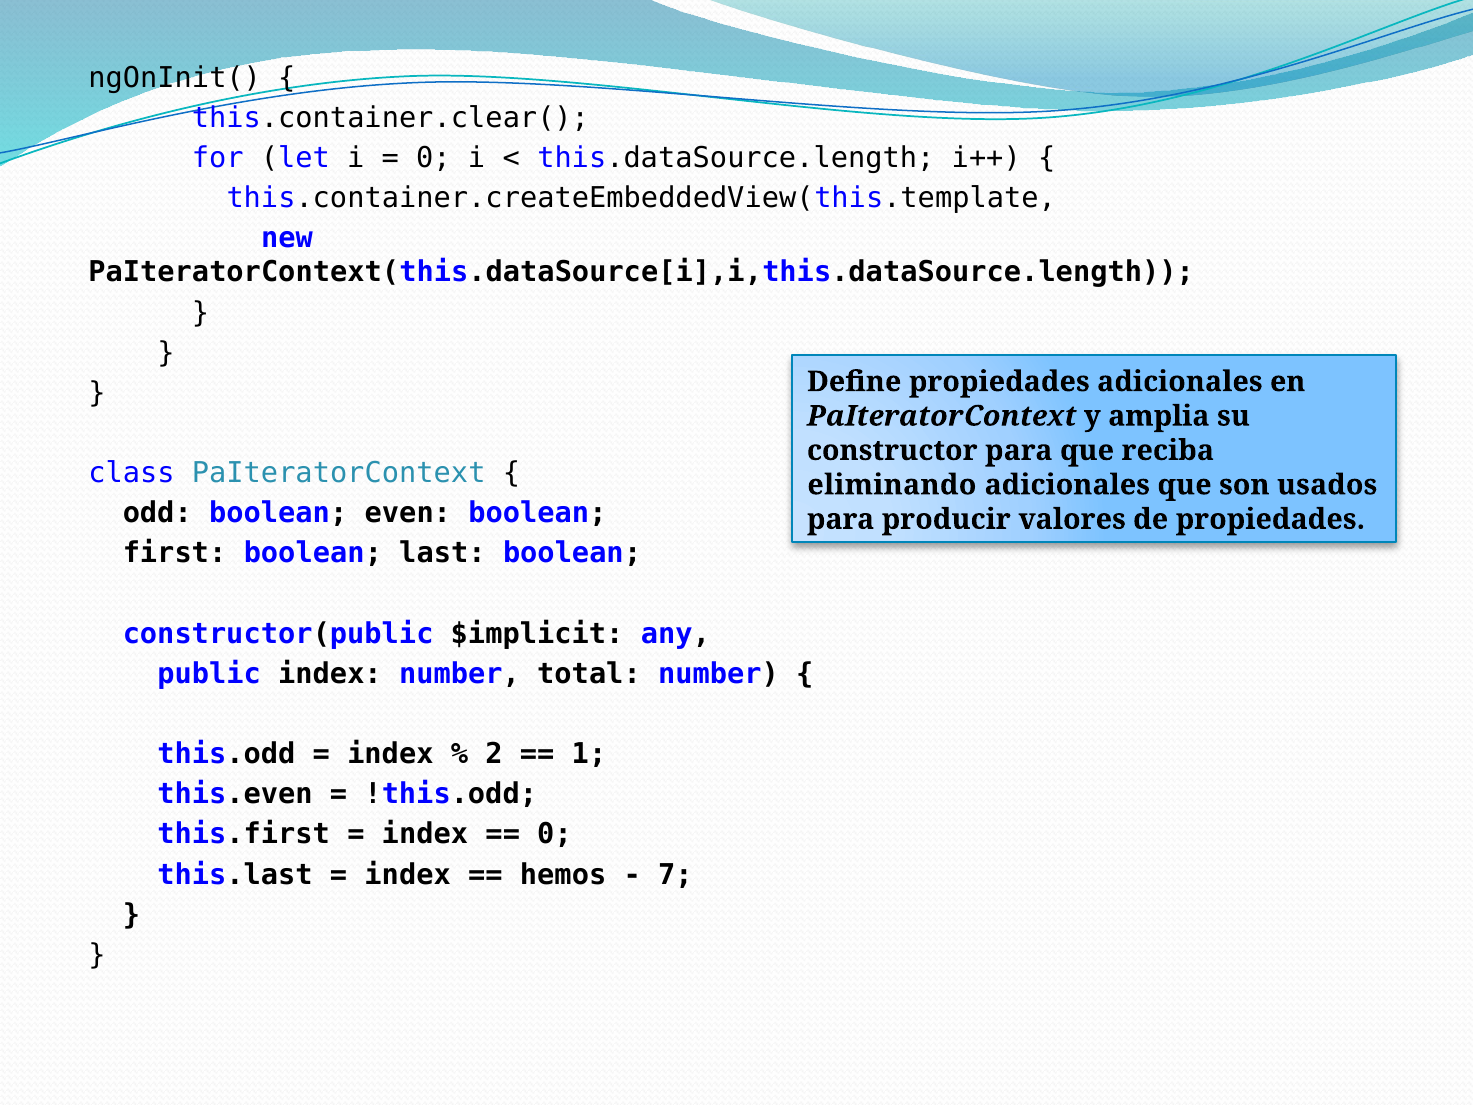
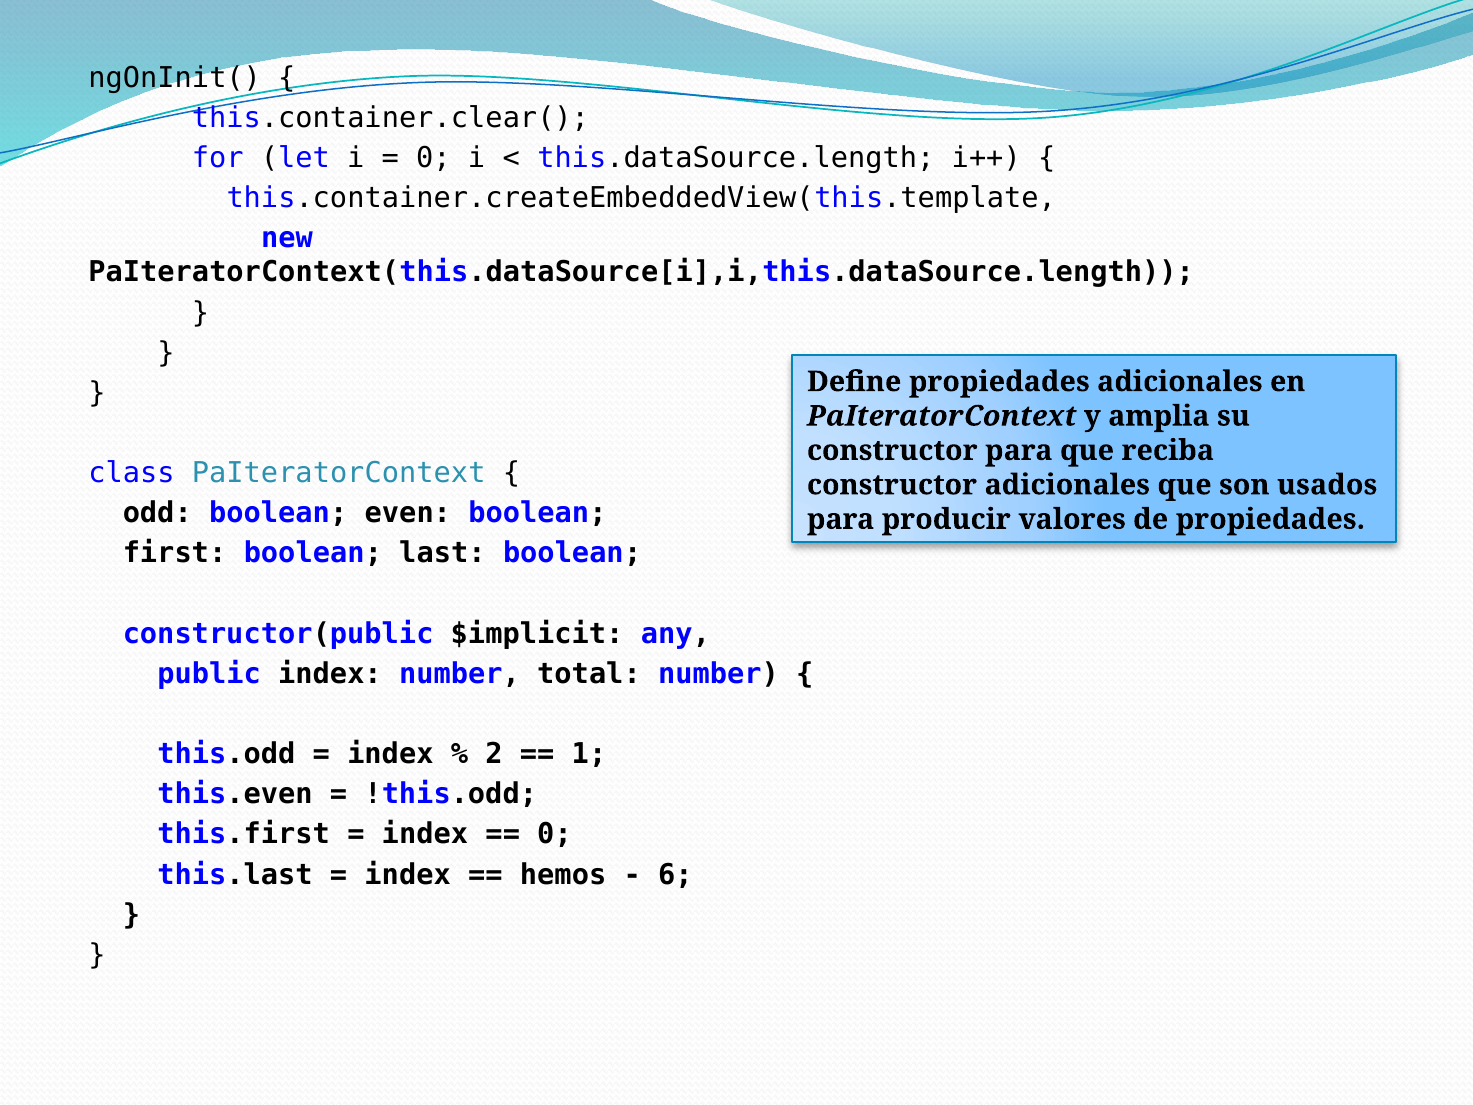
eliminando at (892, 485): eliminando -> constructor
7: 7 -> 6
